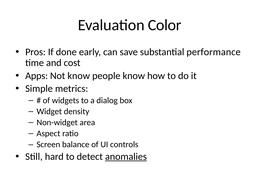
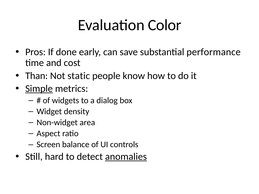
Apps: Apps -> Than
Not know: know -> static
Simple underline: none -> present
